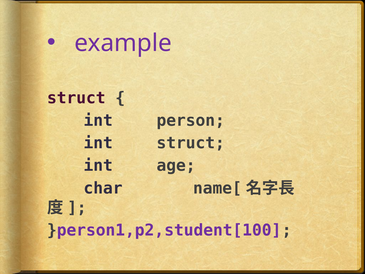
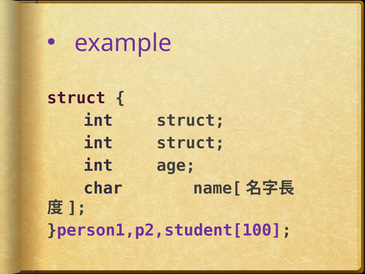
person at (191, 120): person -> struct
